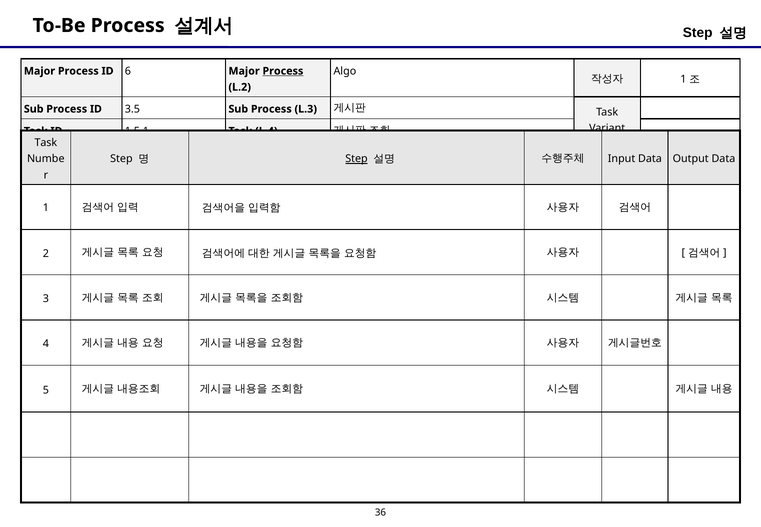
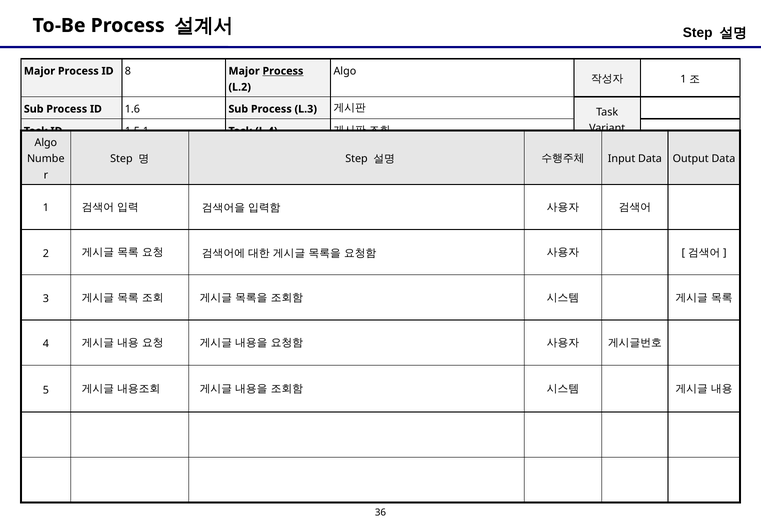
6: 6 -> 8
3.5: 3.5 -> 1.6
Task at (46, 143): Task -> Algo
Step at (357, 159) underline: present -> none
